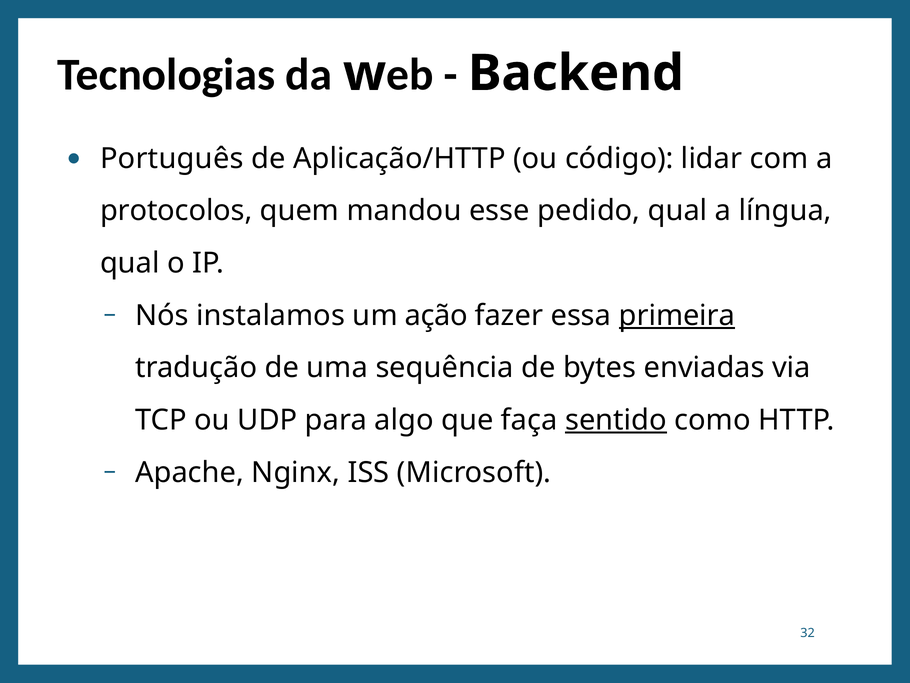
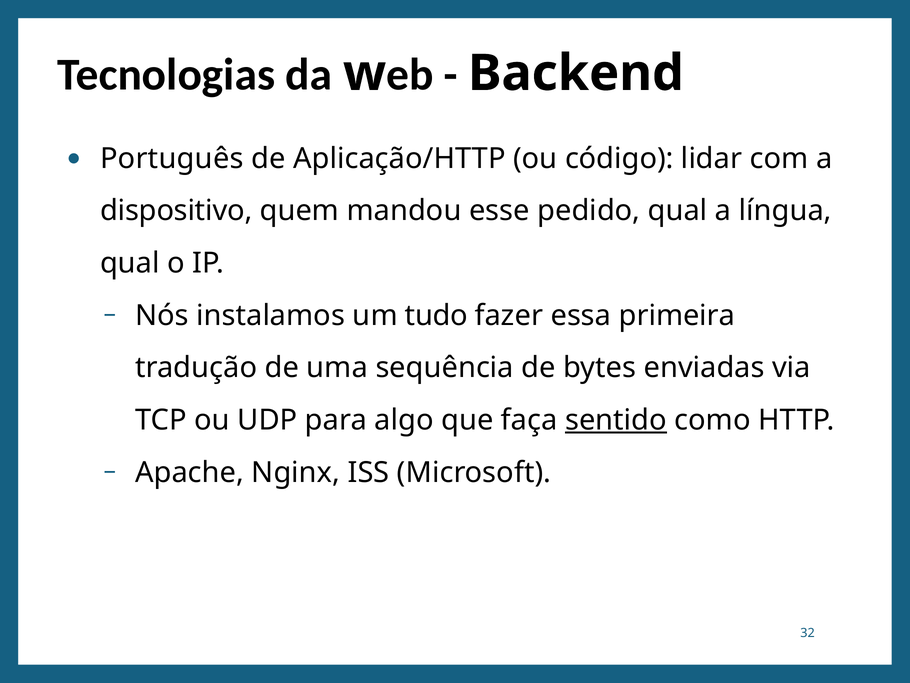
protocolos: protocolos -> dispositivo
ação: ação -> tudo
primeira underline: present -> none
